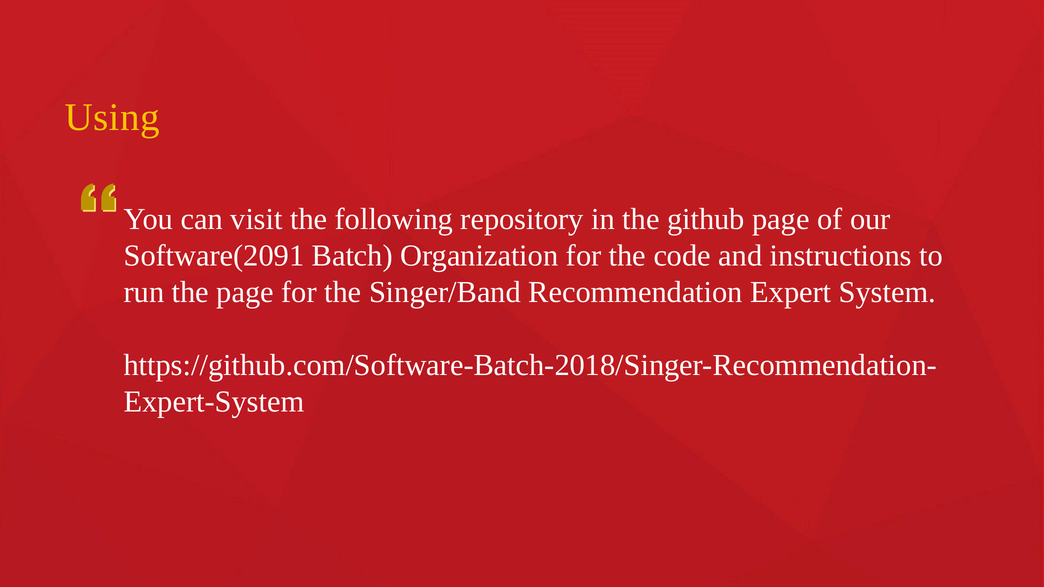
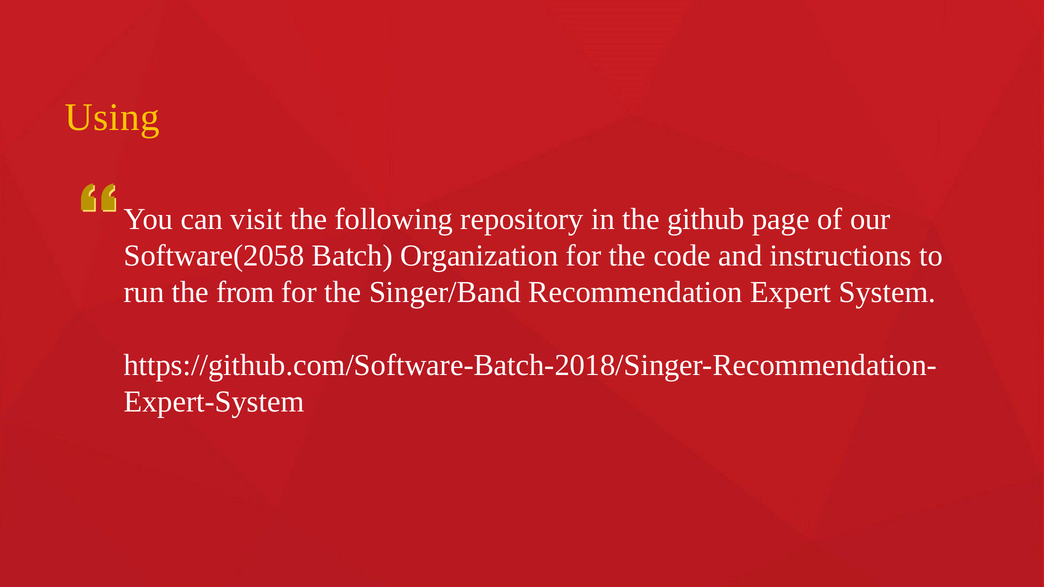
Software(2091: Software(2091 -> Software(2058
the page: page -> from
